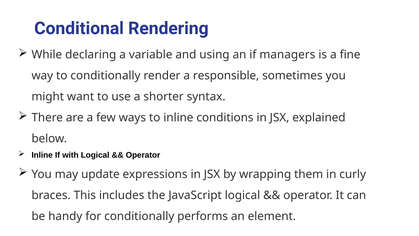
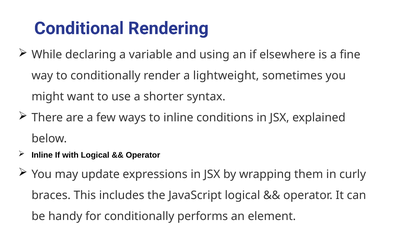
managers: managers -> elsewhere
responsible: responsible -> lightweight
